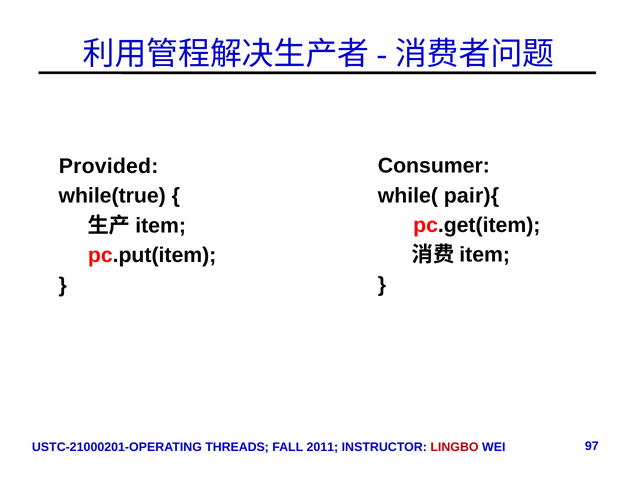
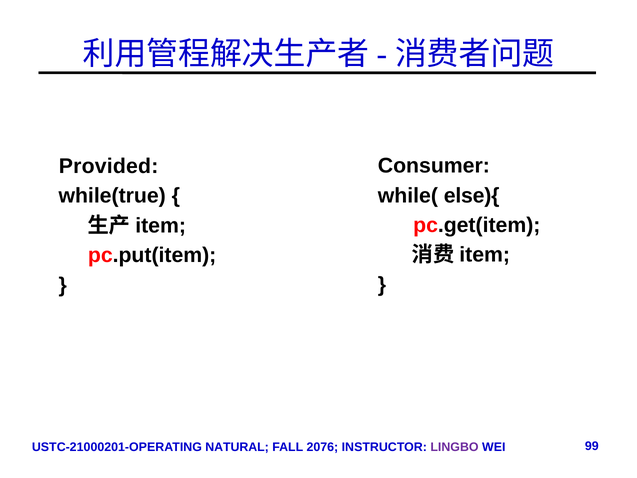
pair){: pair){ -> else){
THREADS: THREADS -> NATURAL
2011: 2011 -> 2076
LINGBO colour: red -> purple
97: 97 -> 99
